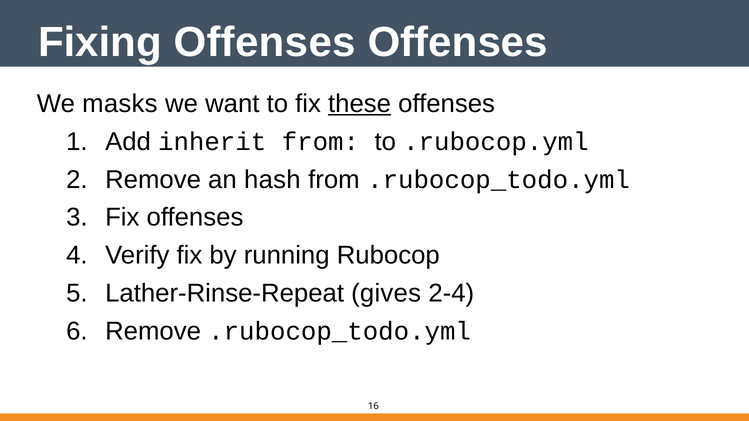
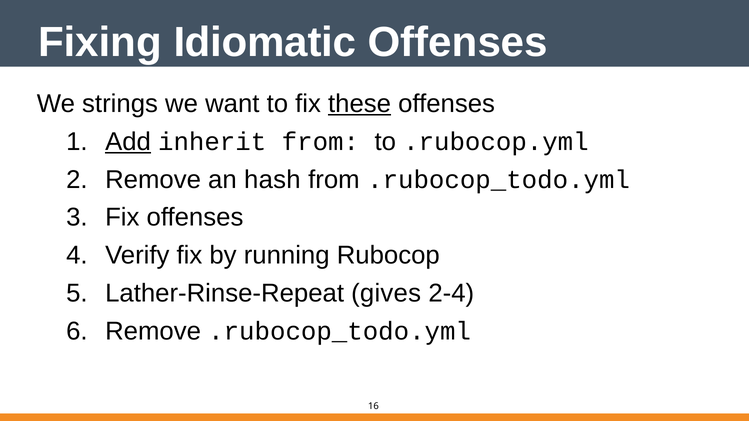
Fixing Offenses: Offenses -> Idiomatic
masks: masks -> strings
Add underline: none -> present
